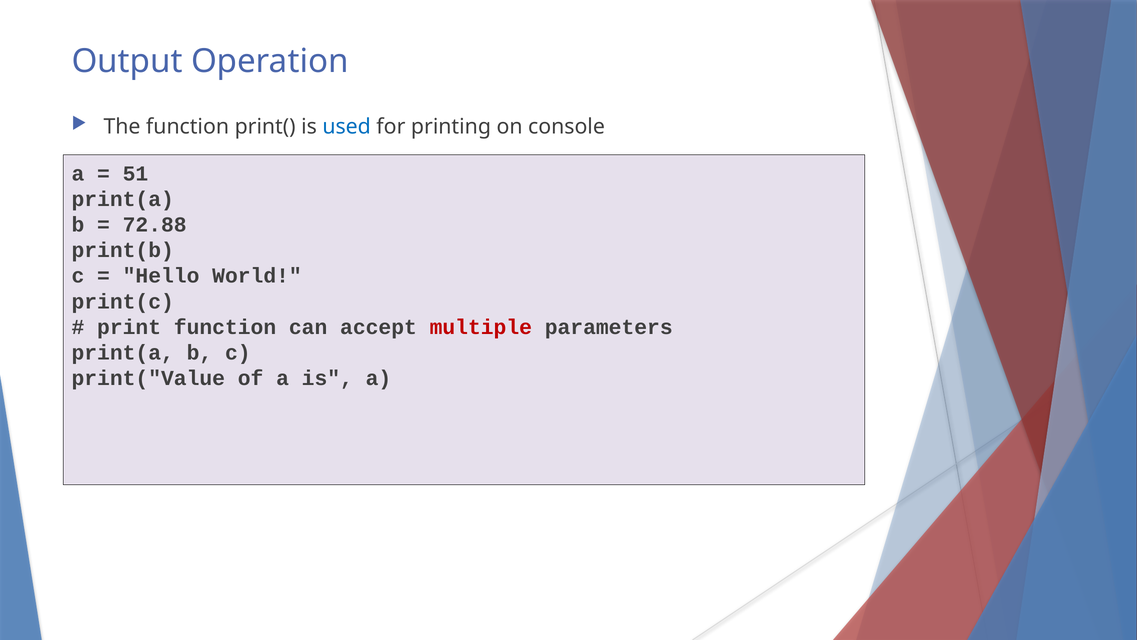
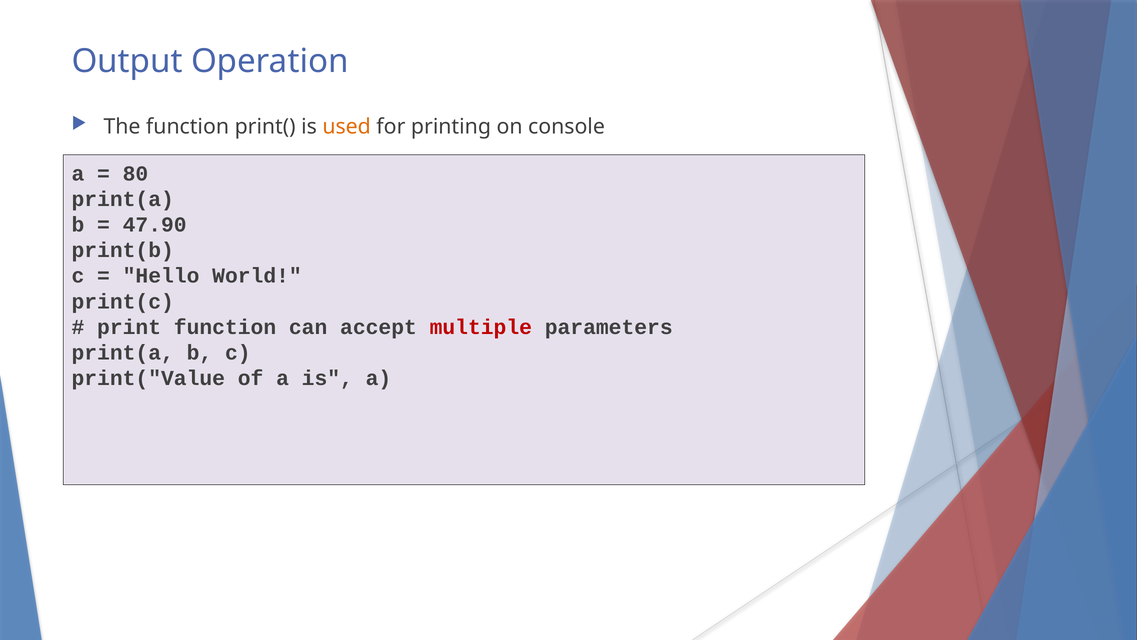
used colour: blue -> orange
51: 51 -> 80
72.88: 72.88 -> 47.90
